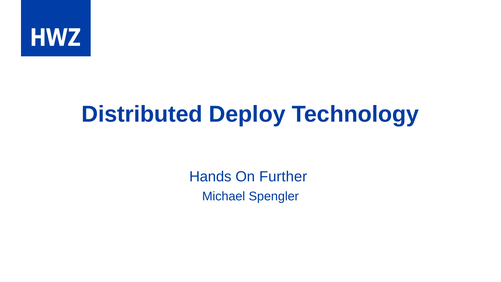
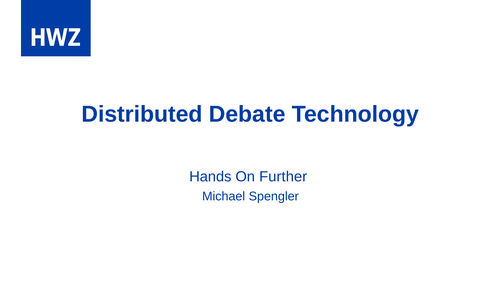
Deploy: Deploy -> Debate
